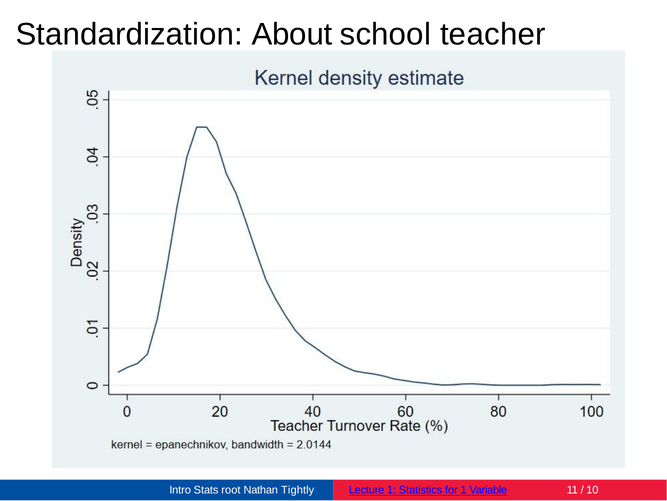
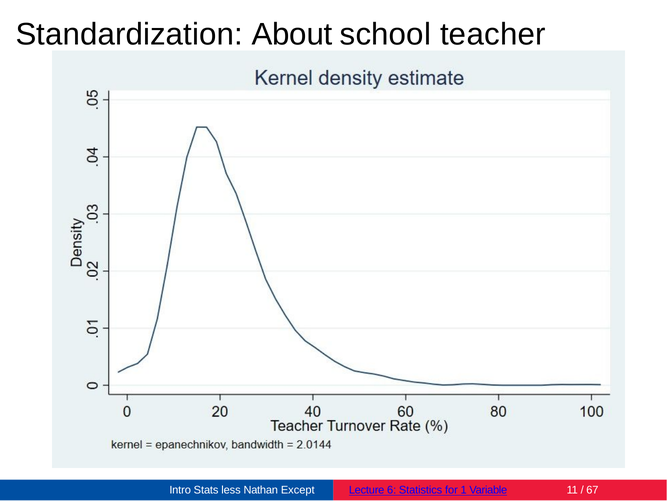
root: root -> less
Tightly: Tightly -> Except
Lecture 1: 1 -> 6
10: 10 -> 67
